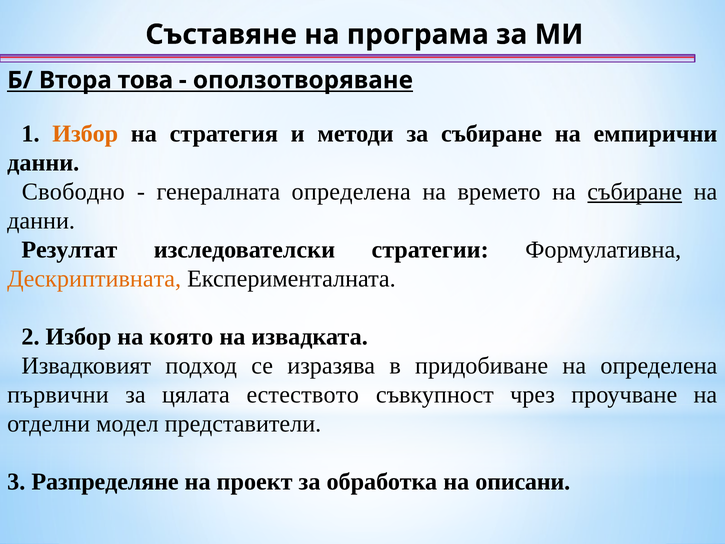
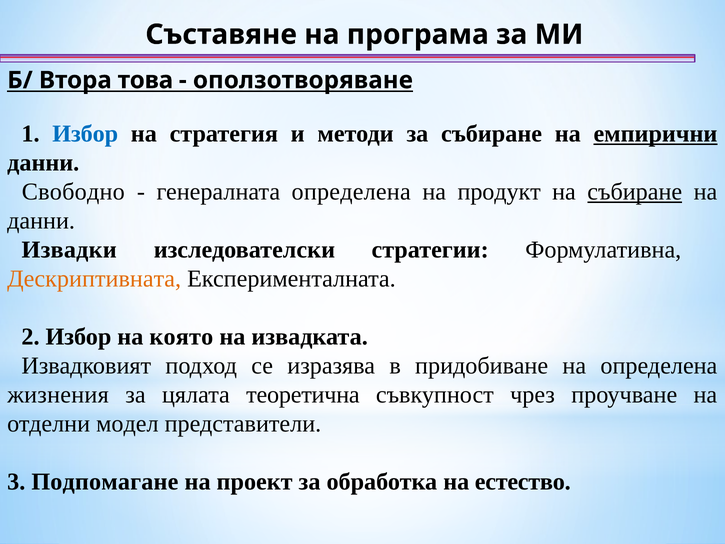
Избор at (85, 134) colour: orange -> blue
емпирични underline: none -> present
времето: времето -> продукт
Резултат: Резултат -> Извадки
първични: първични -> жизнения
естеството: естеството -> теоретична
Разпределяне: Разпределяне -> Подпомагане
описани: описани -> естество
